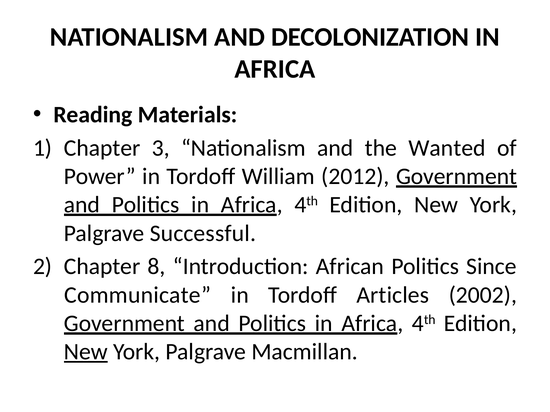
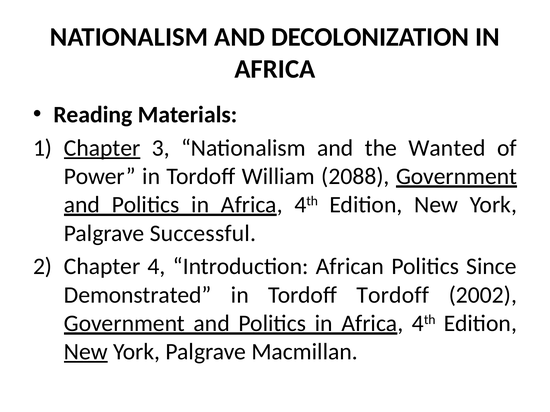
Chapter at (102, 148) underline: none -> present
2012: 2012 -> 2088
8: 8 -> 4
Communicate: Communicate -> Demonstrated
Tordoff Articles: Articles -> Tordoff
